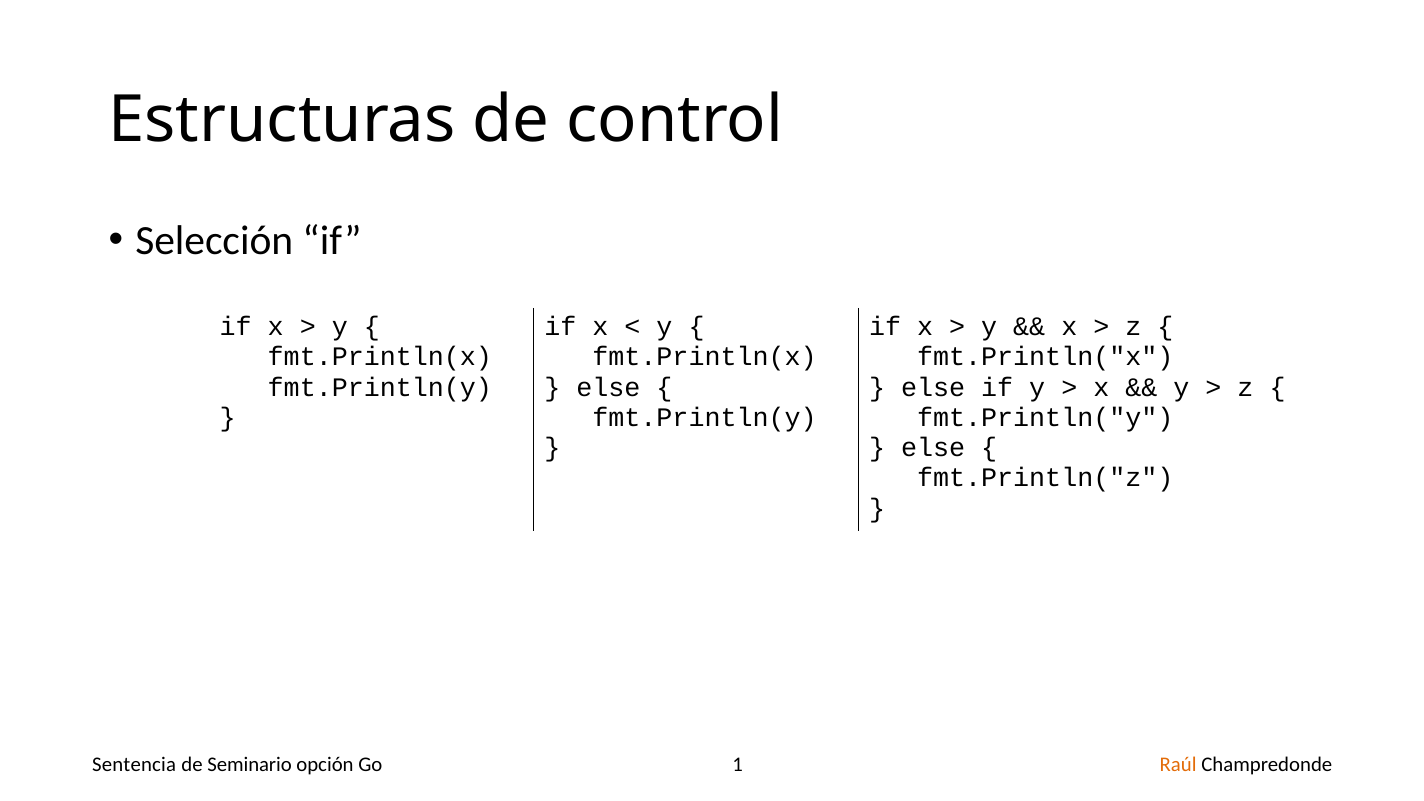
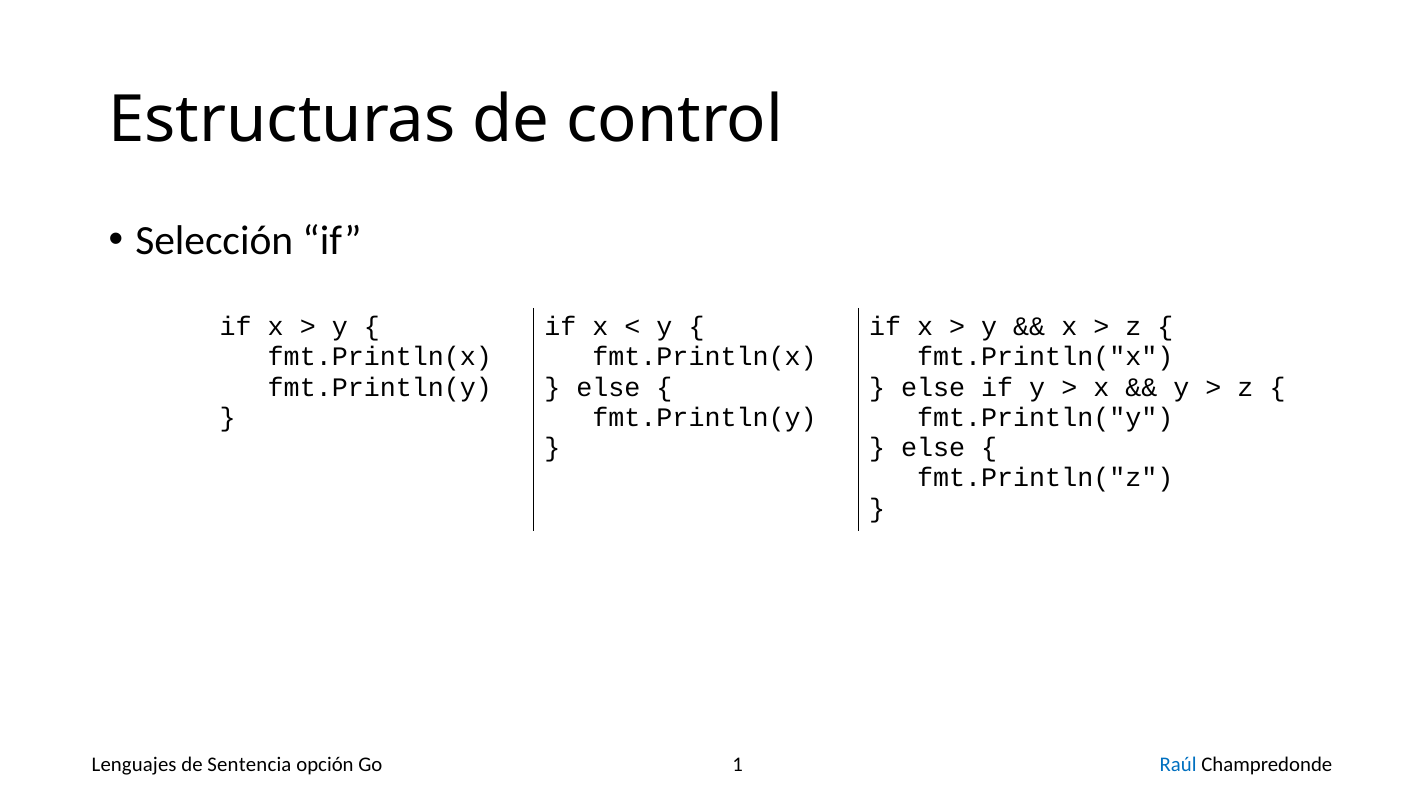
Sentencia: Sentencia -> Lenguajes
Seminario: Seminario -> Sentencia
Raúl colour: orange -> blue
